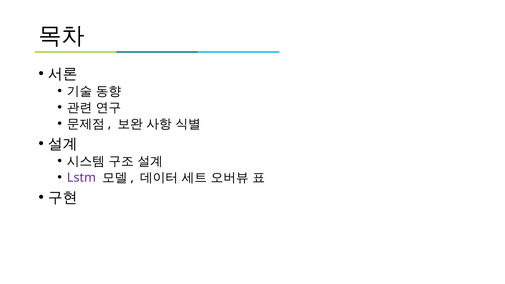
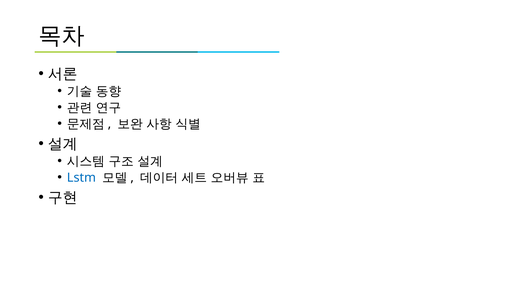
Lstm colour: purple -> blue
